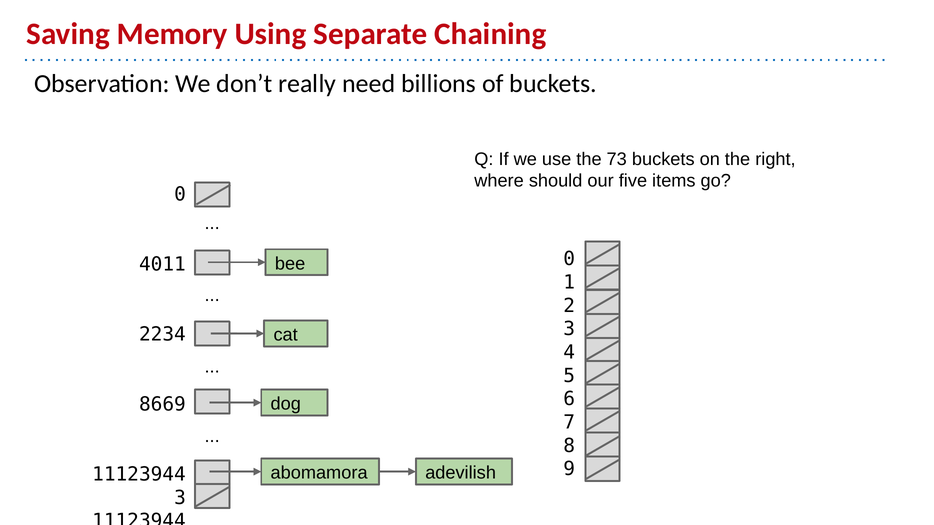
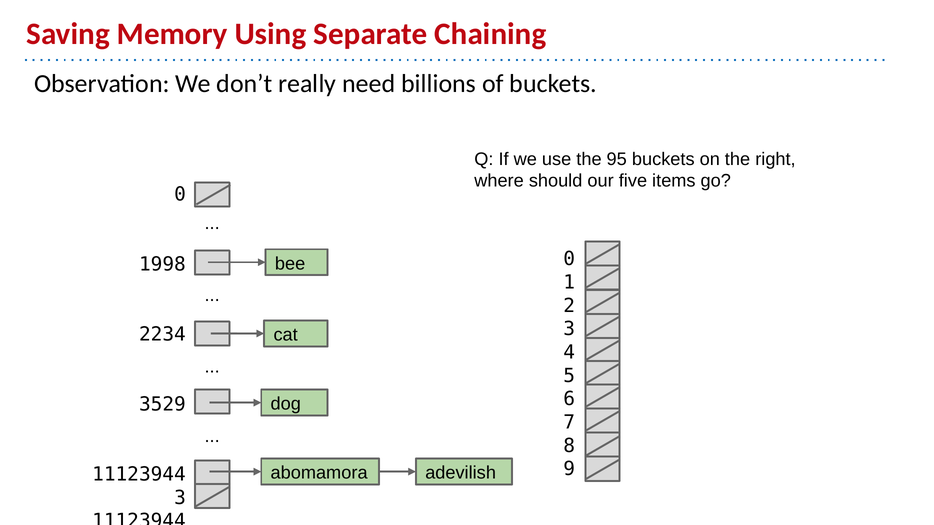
73: 73 -> 95
4011: 4011 -> 1998
8669: 8669 -> 3529
